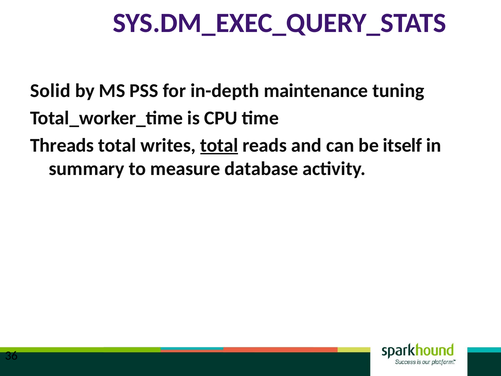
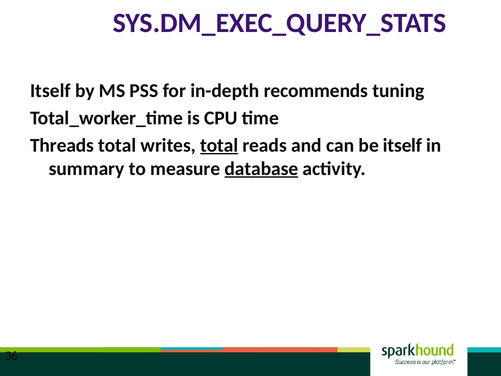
Solid at (50, 91): Solid -> Itself
maintenance: maintenance -> recommends
database underline: none -> present
